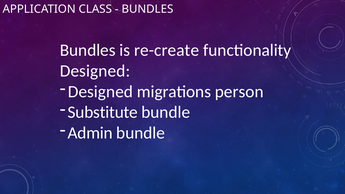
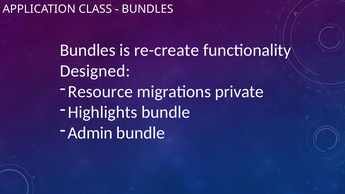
Designed at (100, 92): Designed -> Resource
person: person -> private
Substitute: Substitute -> Highlights
